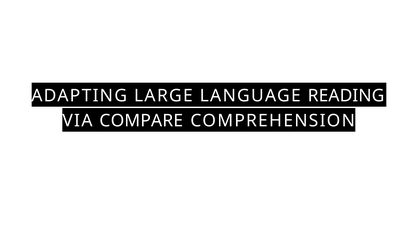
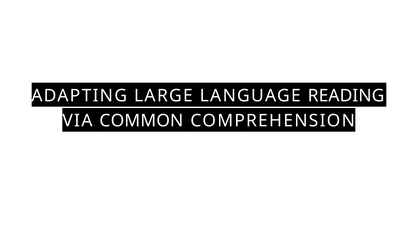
COMPARE: COMPARE -> COMMON
